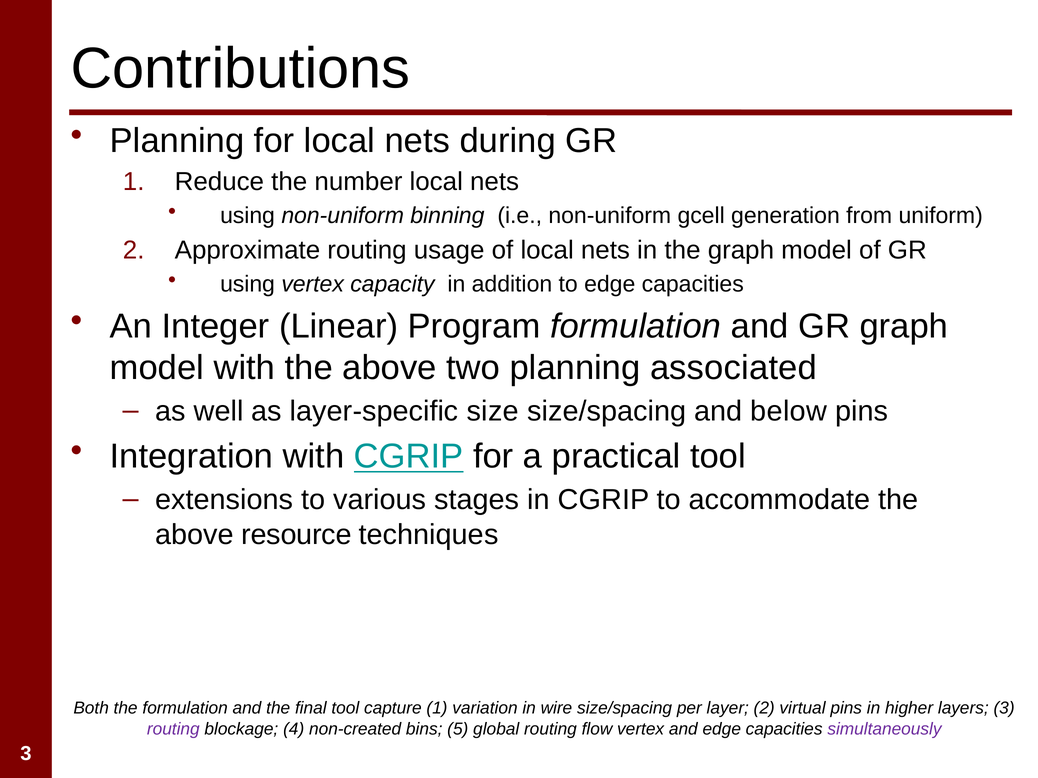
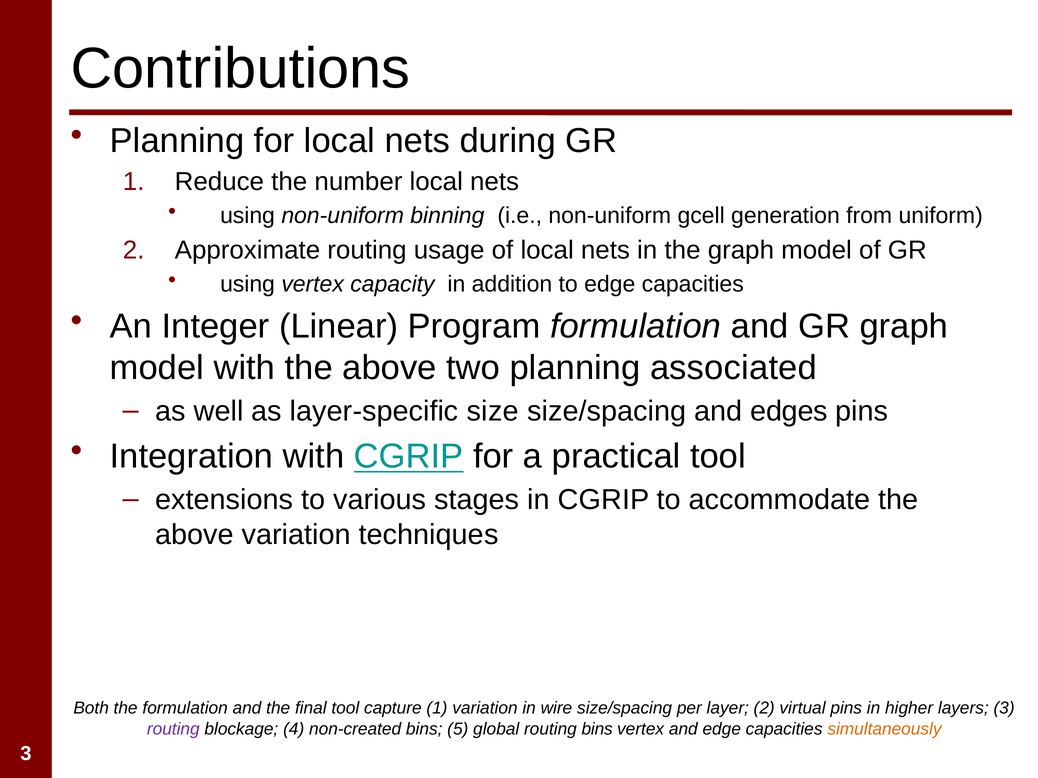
below: below -> edges
above resource: resource -> variation
routing flow: flow -> bins
simultaneously colour: purple -> orange
